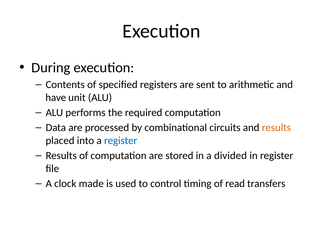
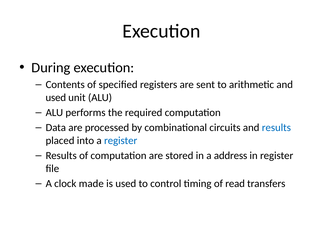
have at (56, 98): have -> used
results at (276, 128) colour: orange -> blue
divided: divided -> address
